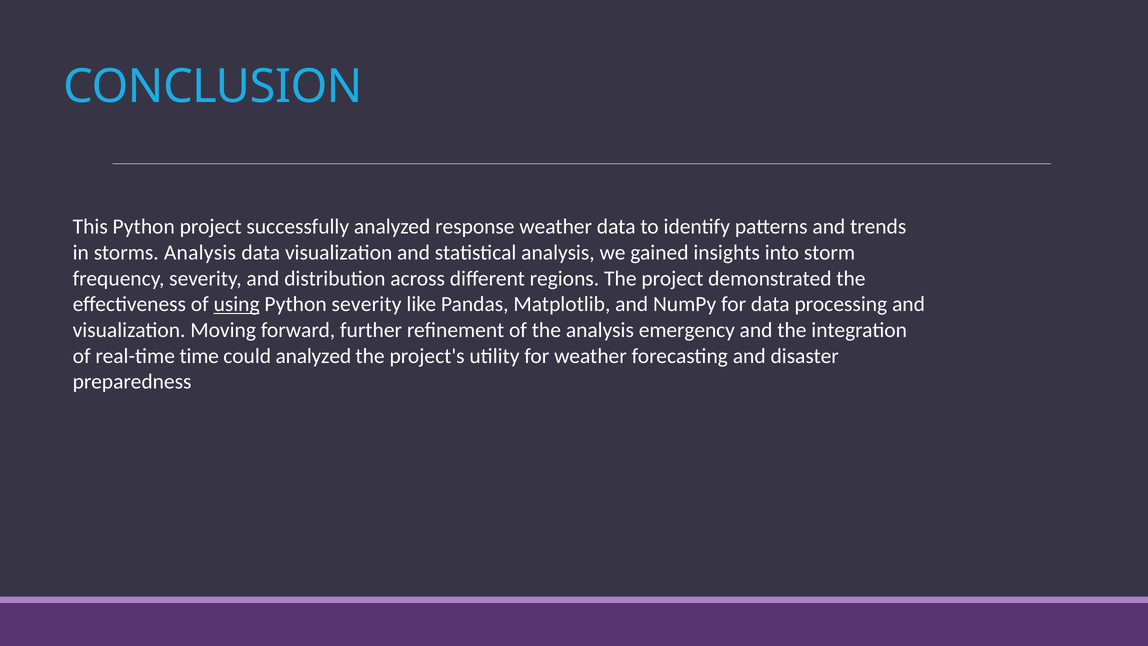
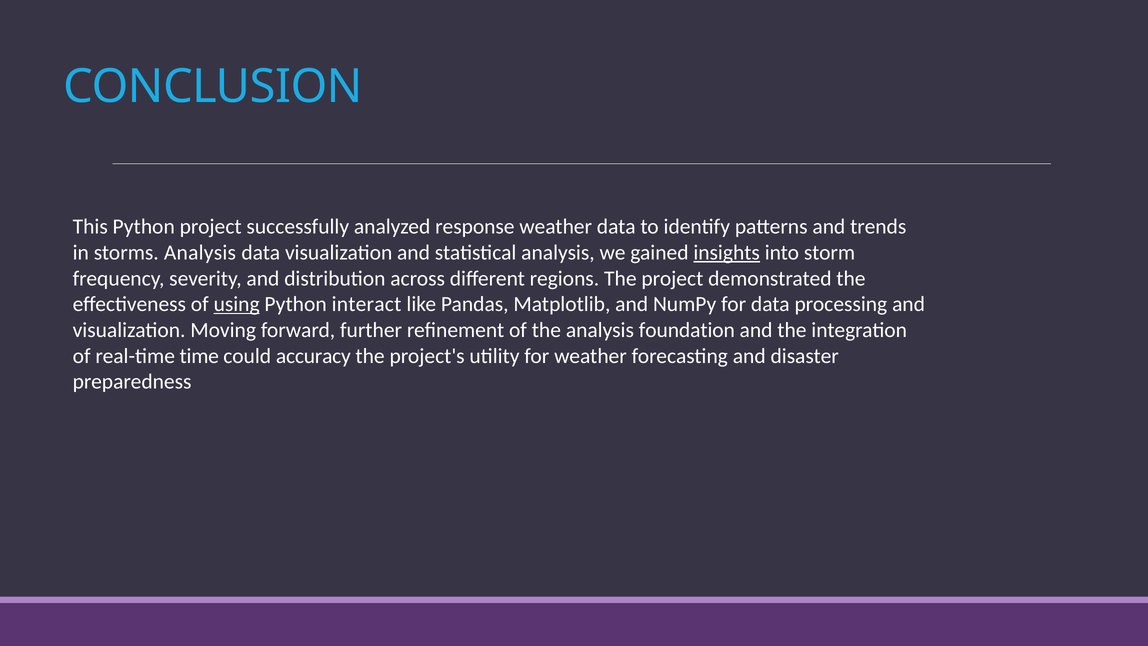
insights underline: none -> present
Python severity: severity -> interact
emergency: emergency -> foundation
could analyzed: analyzed -> accuracy
